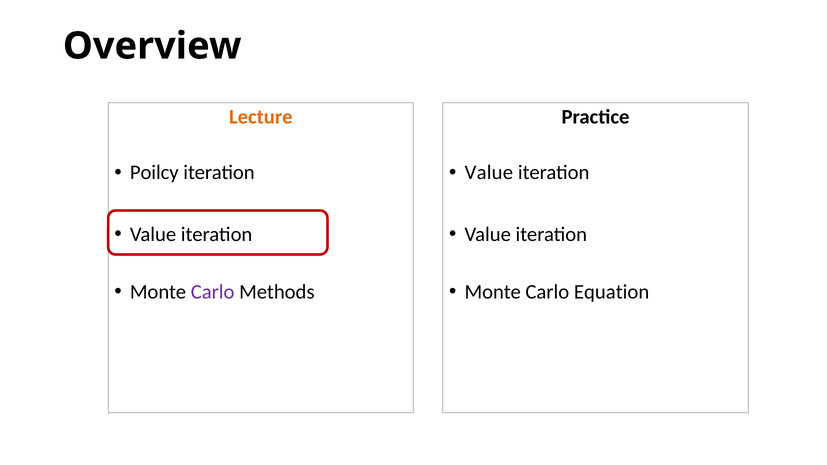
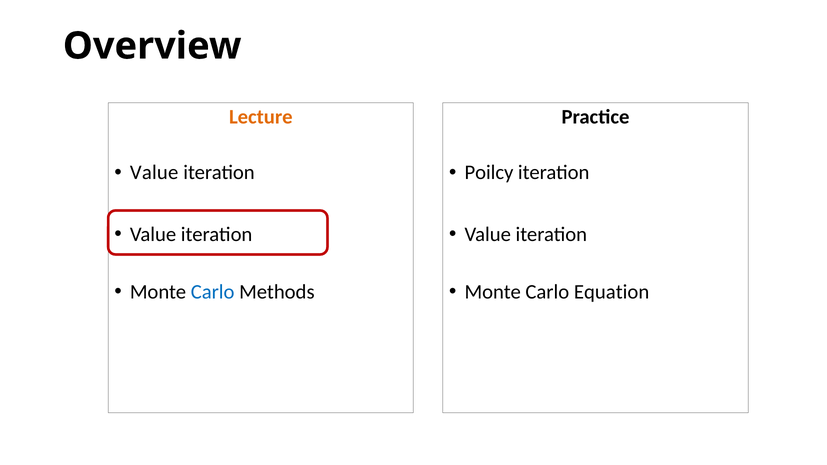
Poilcy at (154, 173): Poilcy -> Value
Value at (489, 173): Value -> Poilcy
Carlo at (213, 292) colour: purple -> blue
